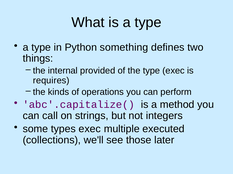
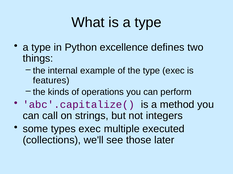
something: something -> excellence
provided: provided -> example
requires: requires -> features
